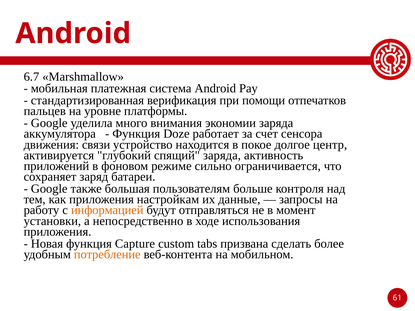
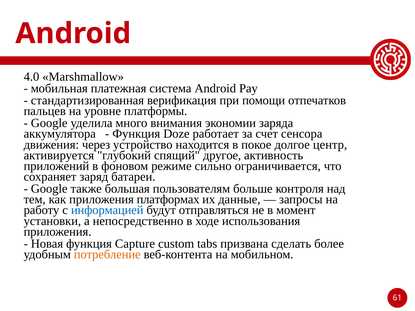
6.7: 6.7 -> 4.0
связи: связи -> через
спящий заряда: заряда -> другое
настройкам: настройкам -> платформах
информацией colour: orange -> blue
